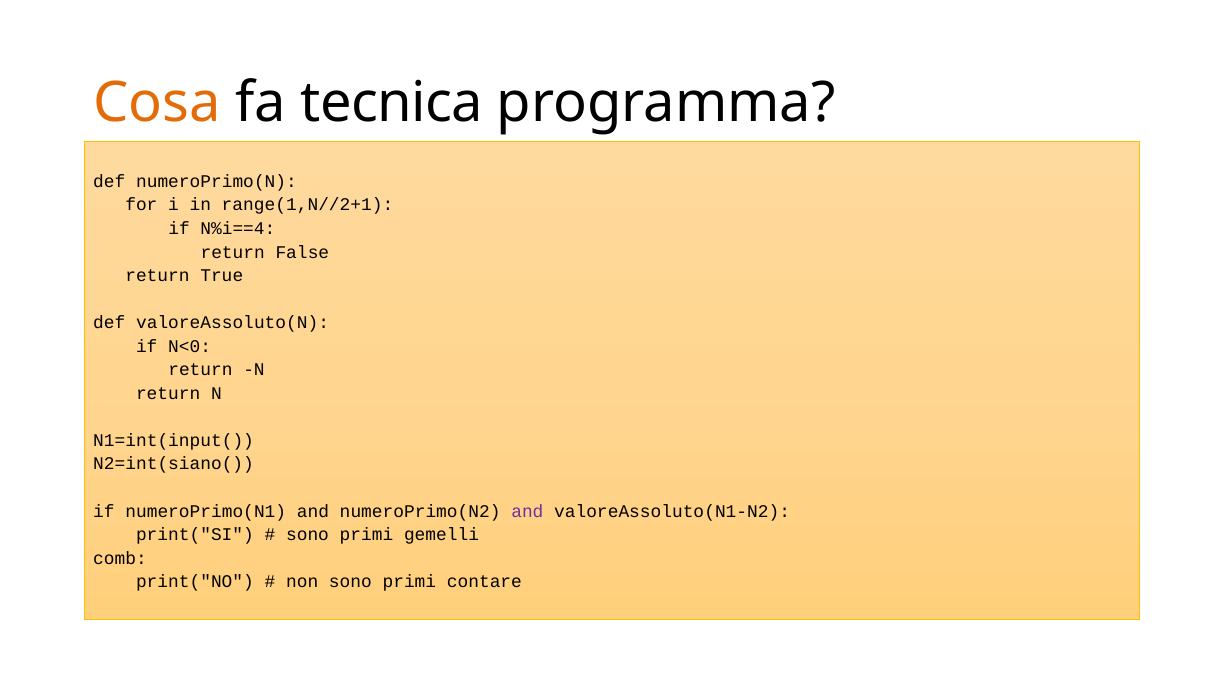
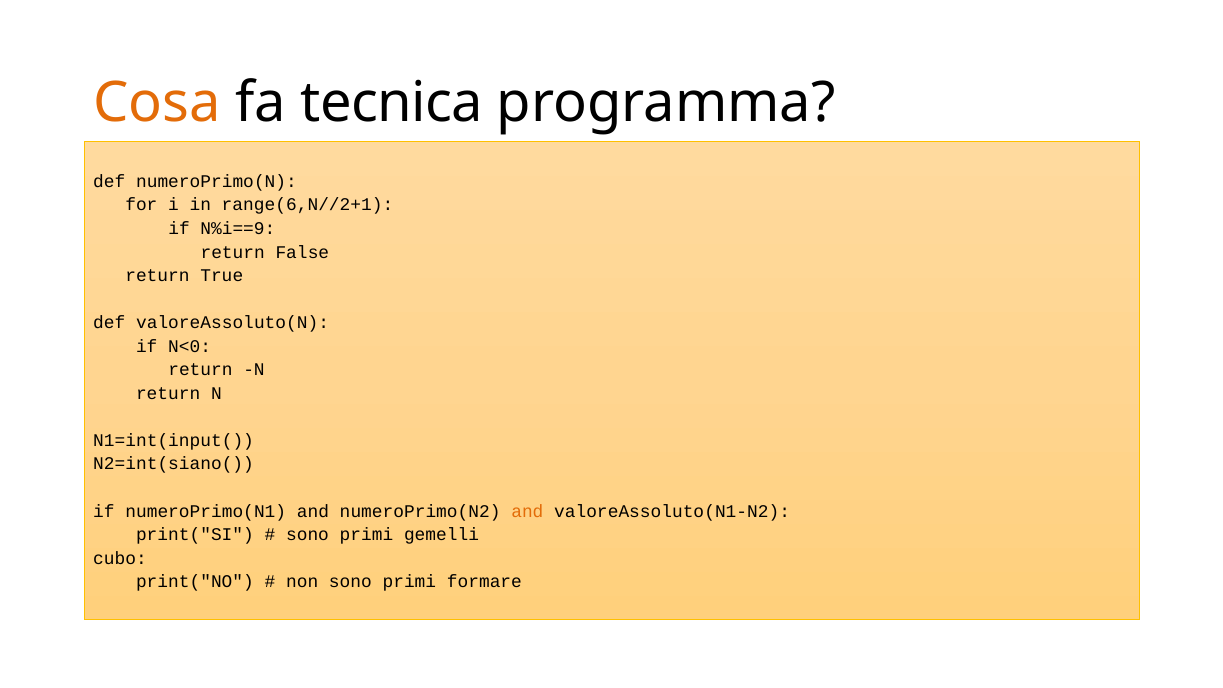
range(1,N//2+1: range(1,N//2+1 -> range(6,N//2+1
N%i==4: N%i==4 -> N%i==9
and at (527, 511) colour: purple -> orange
comb: comb -> cubo
contare: contare -> formare
